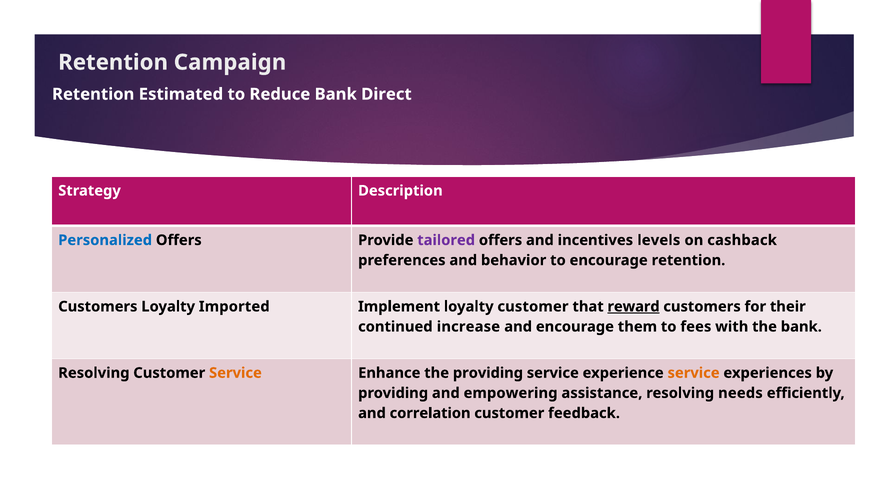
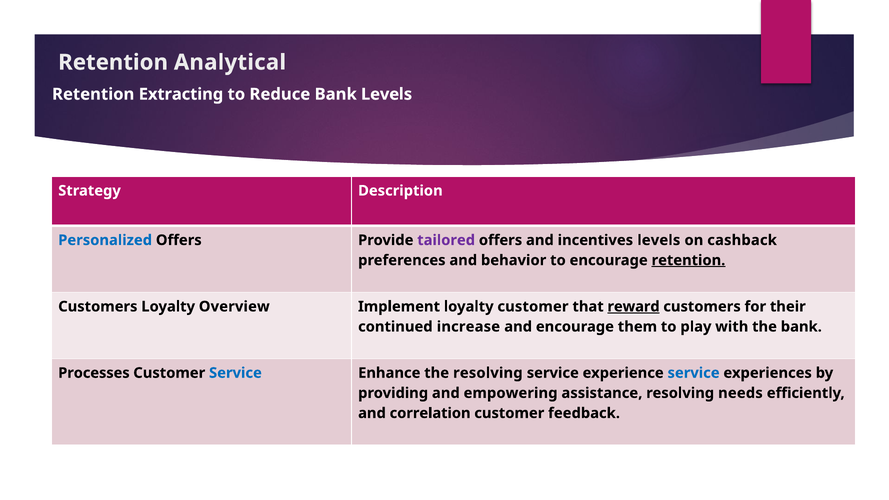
Campaign: Campaign -> Analytical
Estimated: Estimated -> Extracting
Bank Direct: Direct -> Levels
retention at (688, 260) underline: none -> present
Imported: Imported -> Overview
fees: fees -> play
Resolving at (94, 373): Resolving -> Processes
Service at (235, 373) colour: orange -> blue
the providing: providing -> resolving
service at (694, 373) colour: orange -> blue
